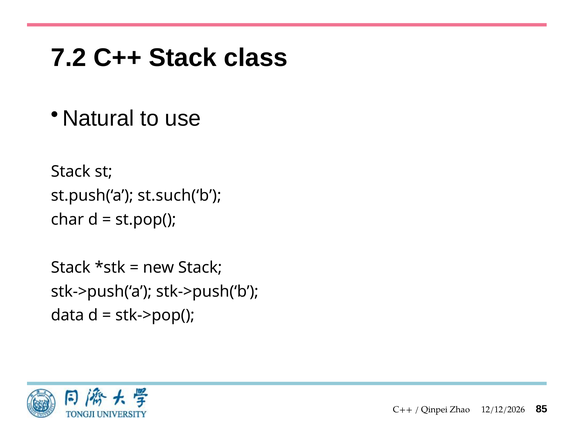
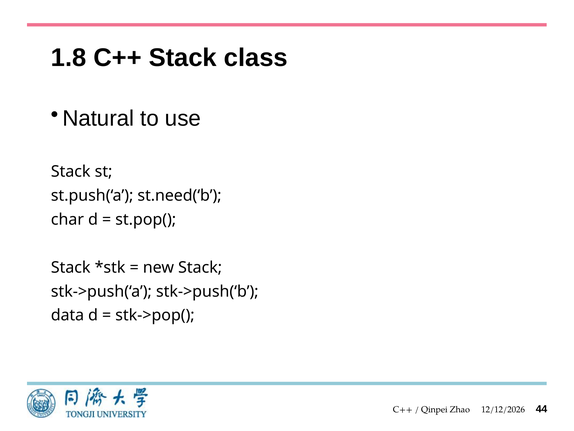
7.2: 7.2 -> 1.8
st.such(‘b: st.such(‘b -> st.need(‘b
85: 85 -> 44
